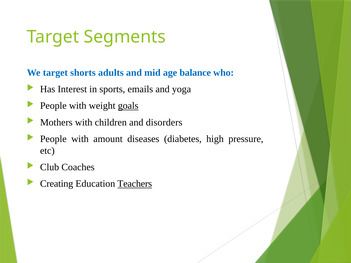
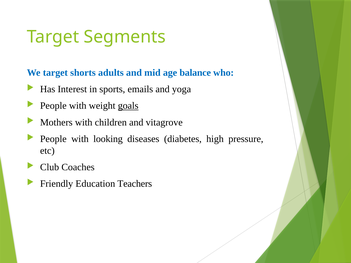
disorders: disorders -> vitagrove
amount: amount -> looking
Creating: Creating -> Friendly
Teachers underline: present -> none
